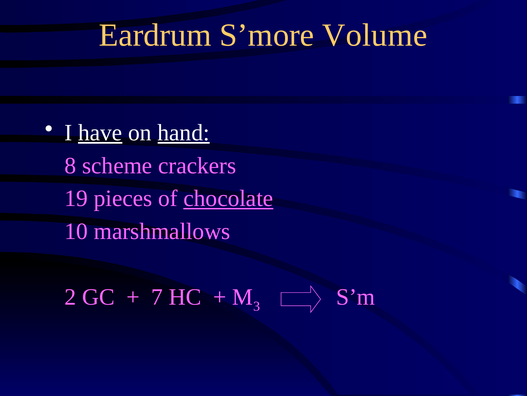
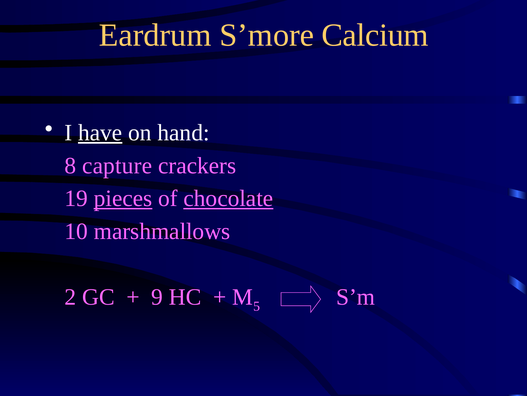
Volume: Volume -> Calcium
hand underline: present -> none
scheme: scheme -> capture
pieces underline: none -> present
7: 7 -> 9
3: 3 -> 5
